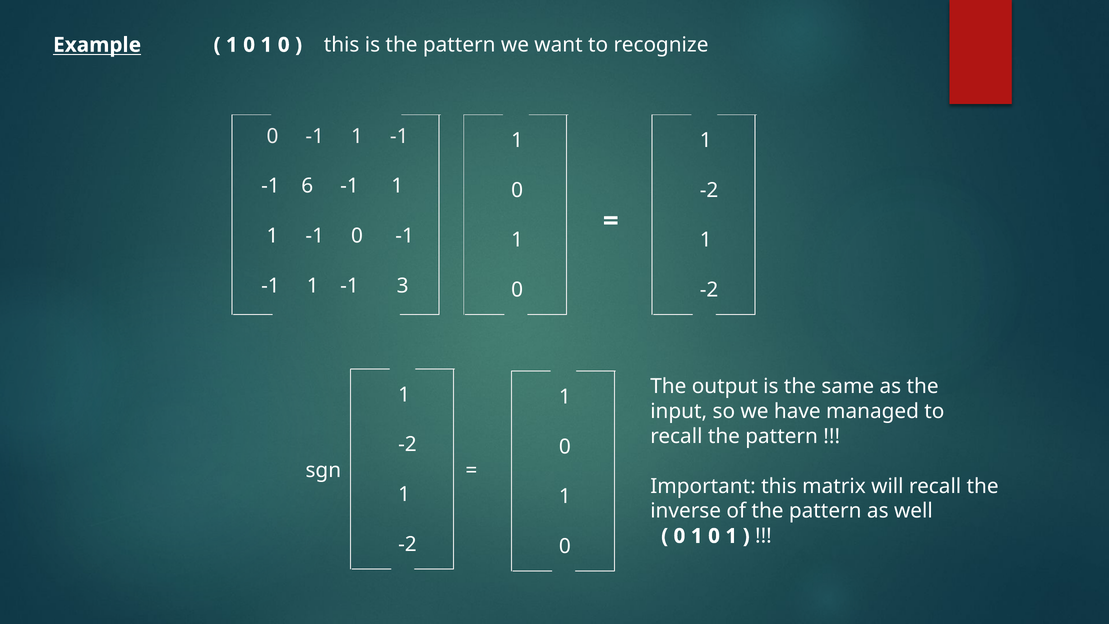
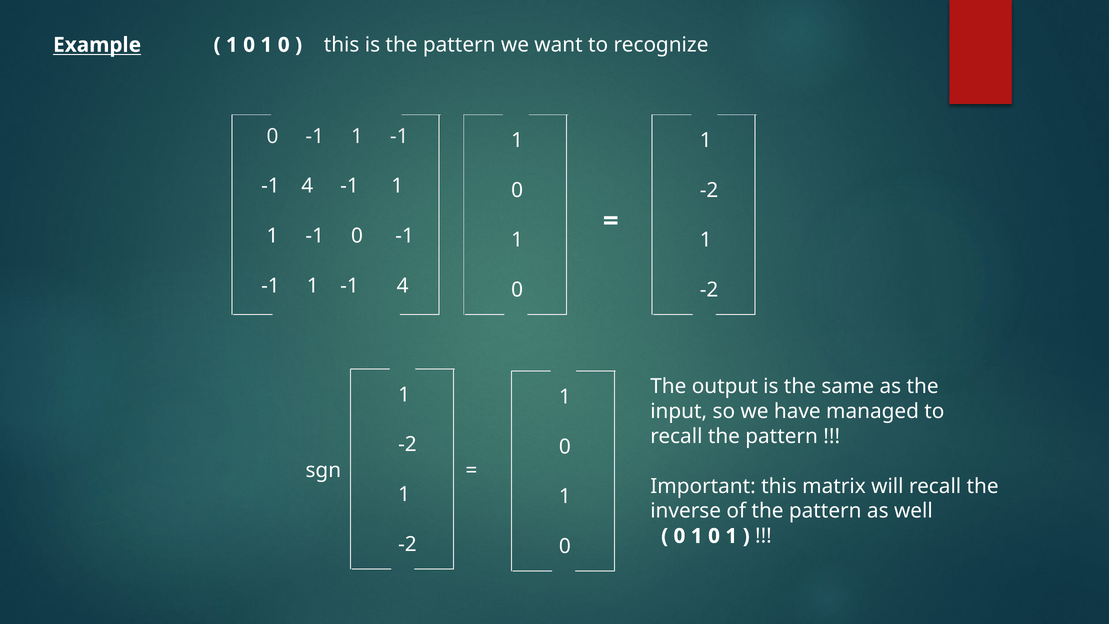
6 at (307, 186): 6 -> 4
1 -1 3: 3 -> 4
